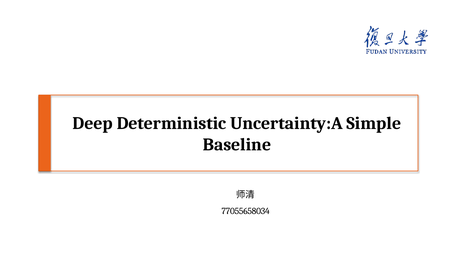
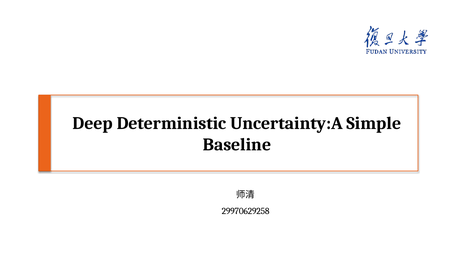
77055658034: 77055658034 -> 29970629258
